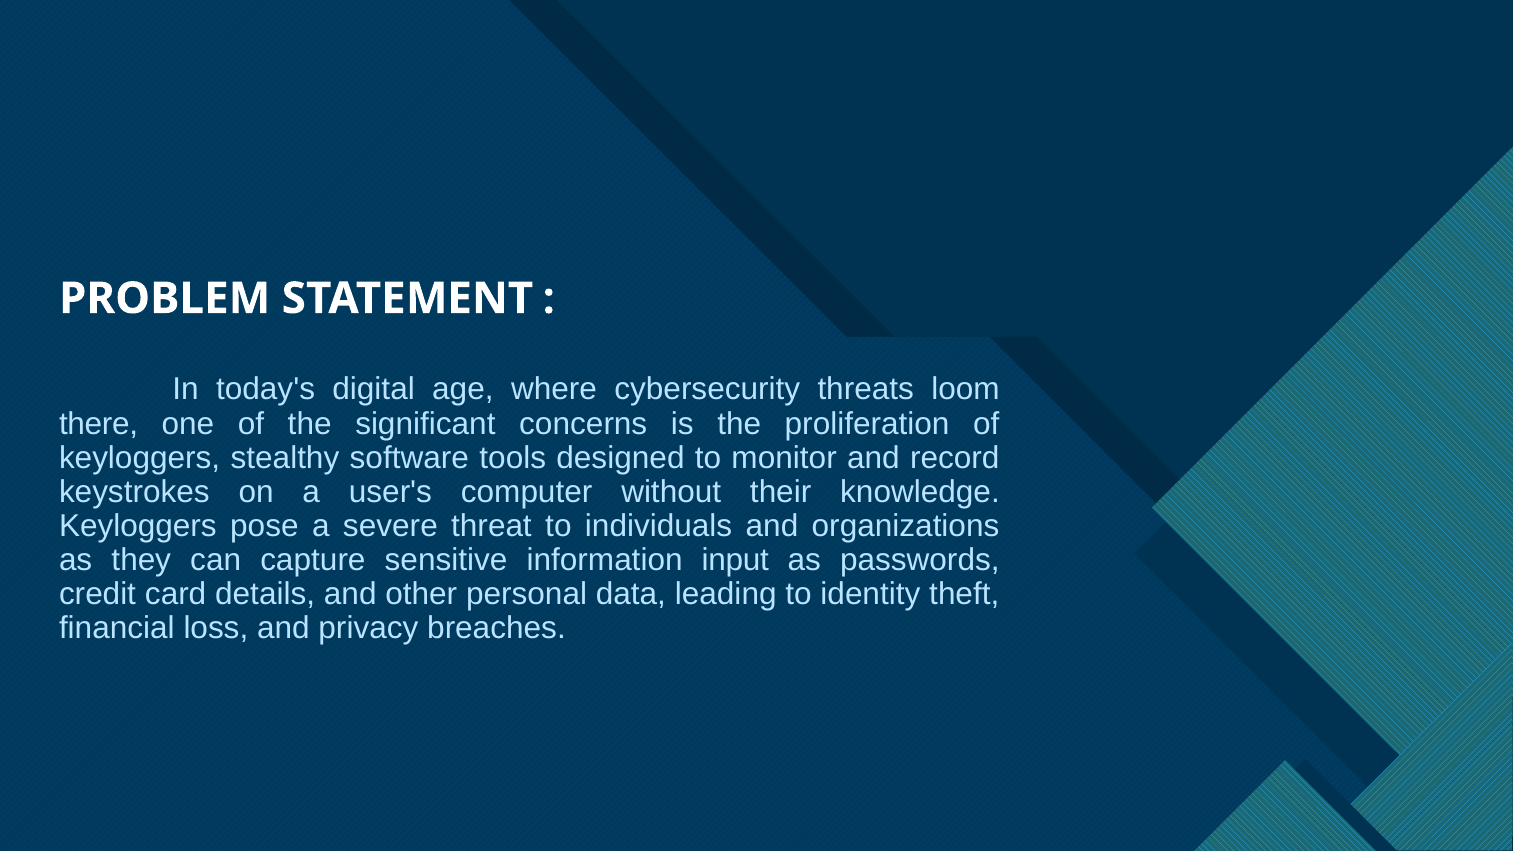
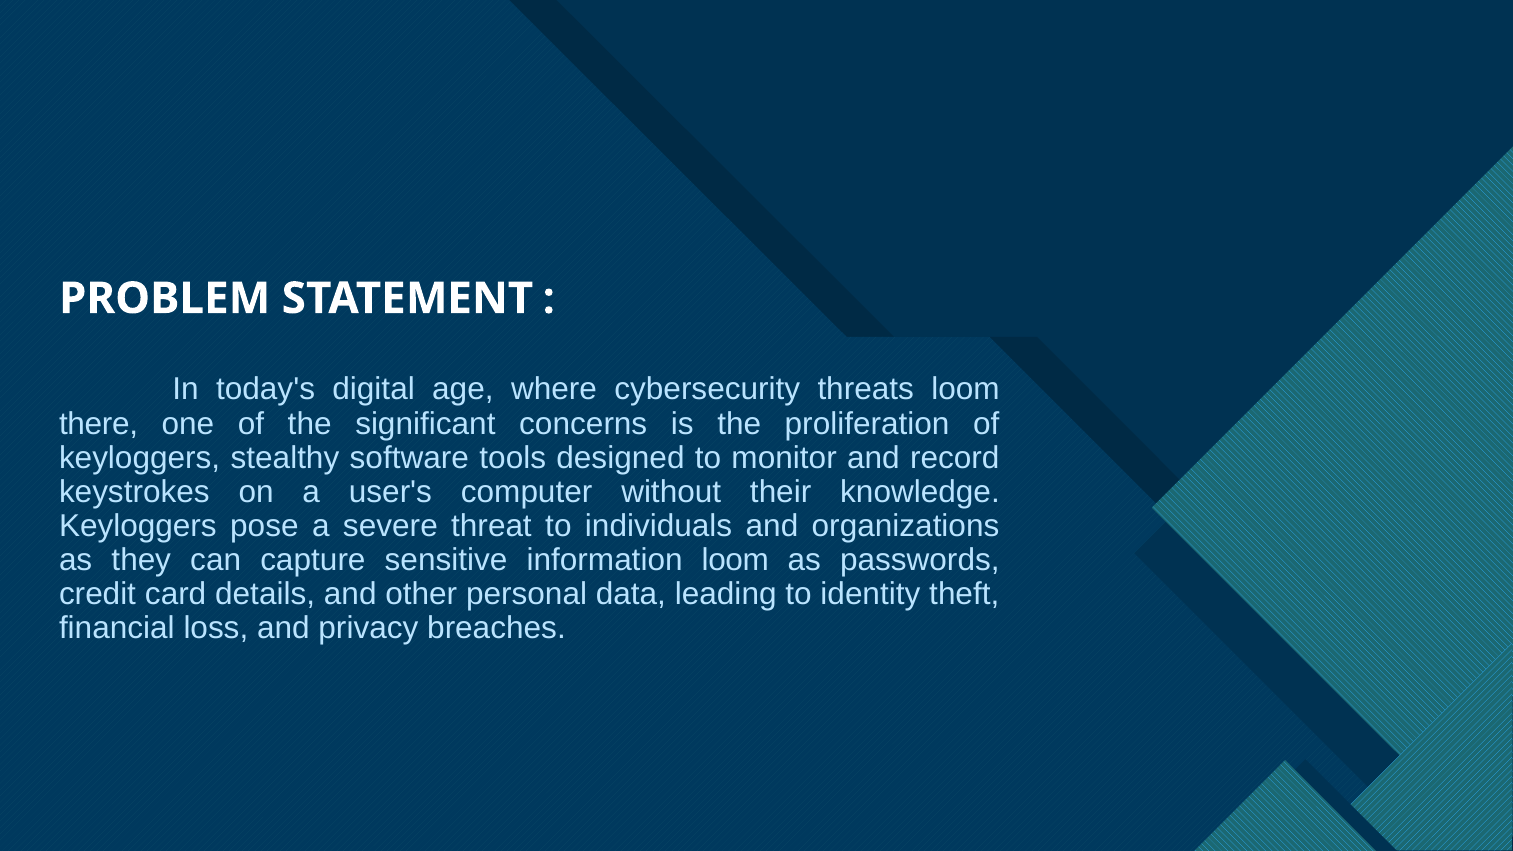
information input: input -> loom
